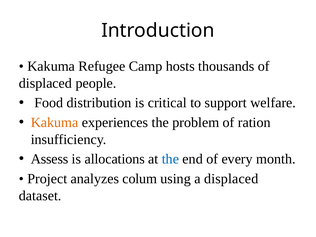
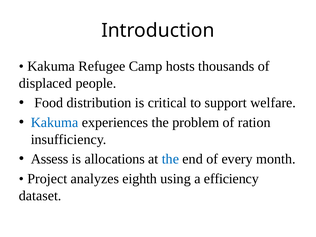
Kakuma at (55, 123) colour: orange -> blue
colum: colum -> eighth
a displaced: displaced -> efficiency
